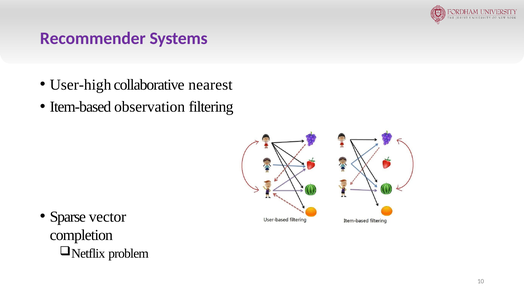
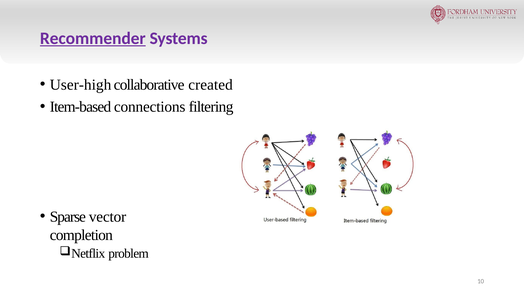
Recommender underline: none -> present
nearest: nearest -> created
observation: observation -> connections
